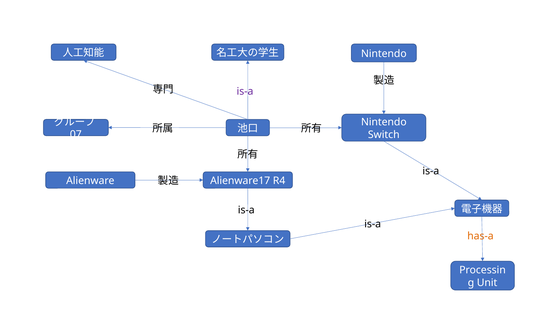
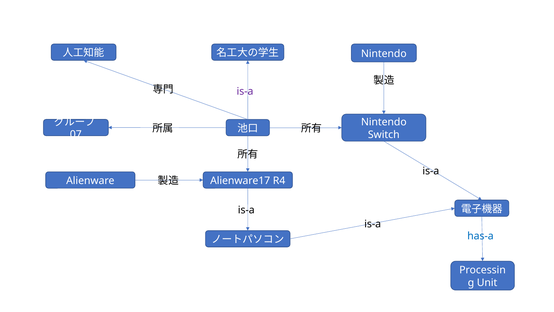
has-a colour: orange -> blue
